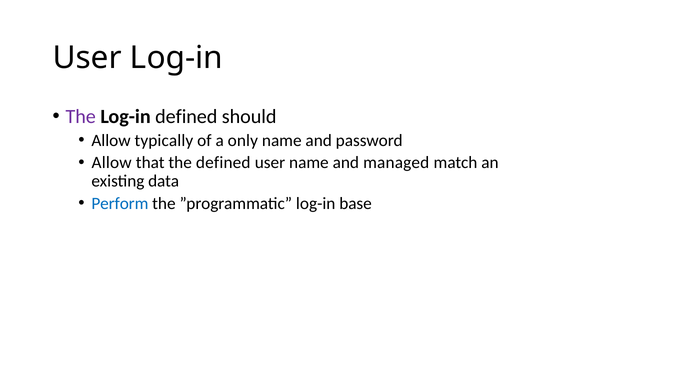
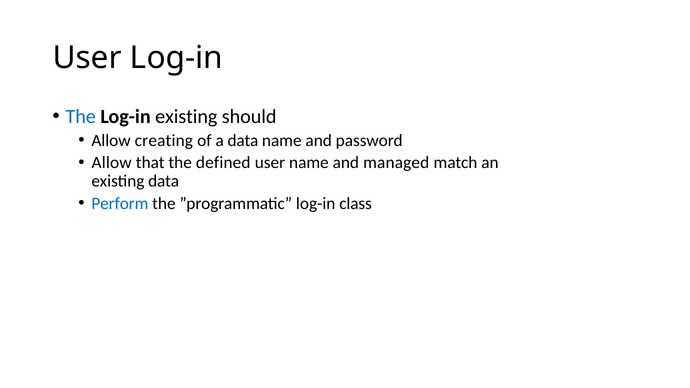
The at (81, 117) colour: purple -> blue
Log-in defined: defined -> existing
typically: typically -> creating
a only: only -> data
base: base -> class
